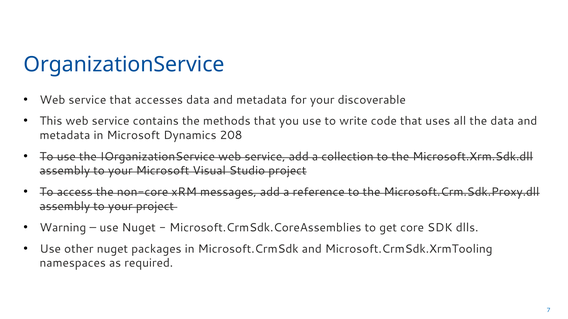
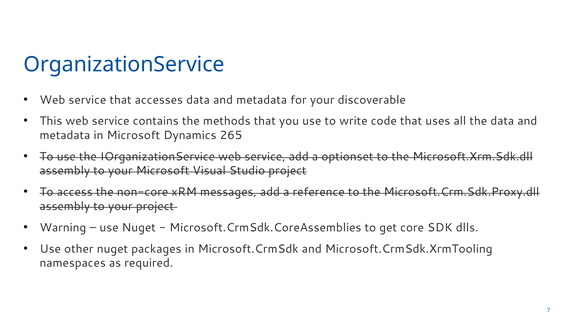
208: 208 -> 265
collection: collection -> optionset
